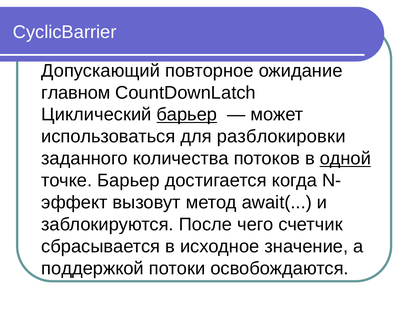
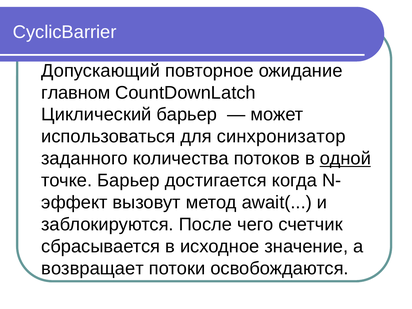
барьер at (187, 115) underline: present -> none
разблокировки: разблокировки -> синхронизатор
поддержкой: поддержкой -> возвращает
